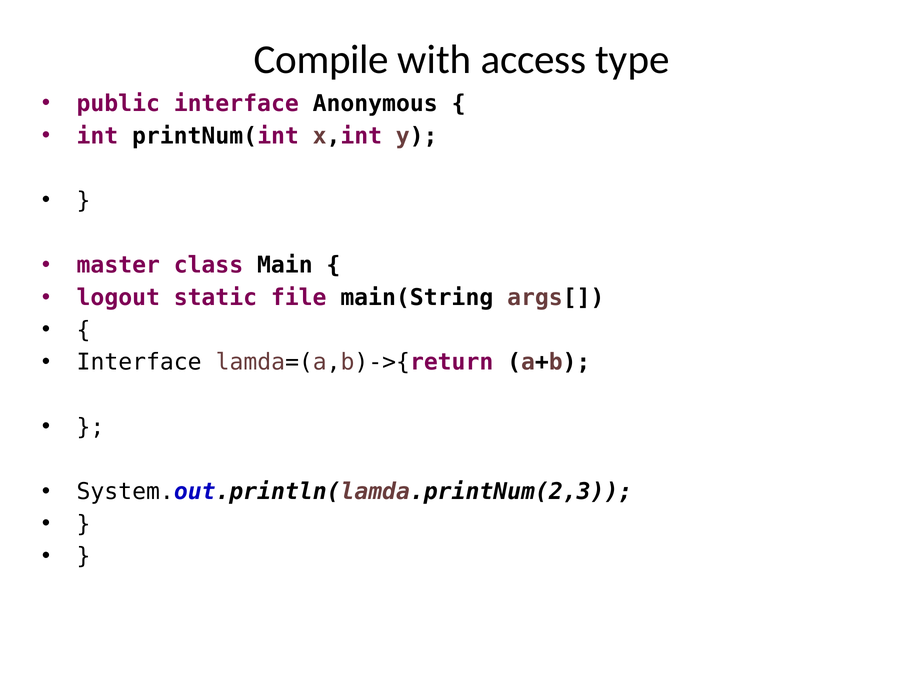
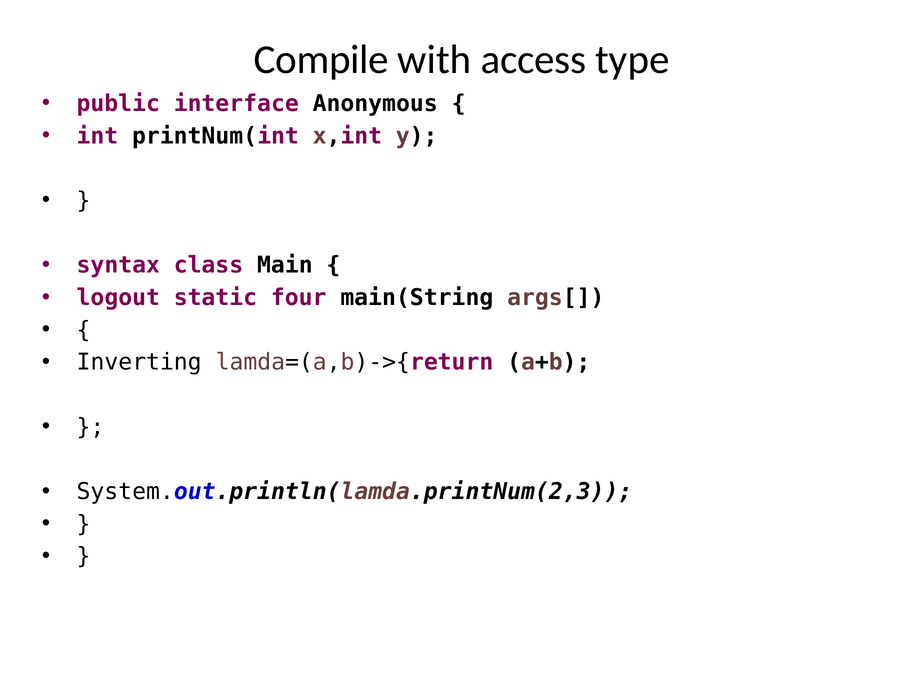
master: master -> syntax
file: file -> four
Interface at (139, 362): Interface -> Inverting
